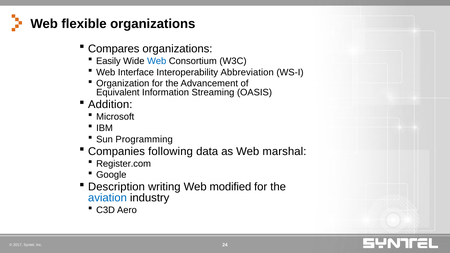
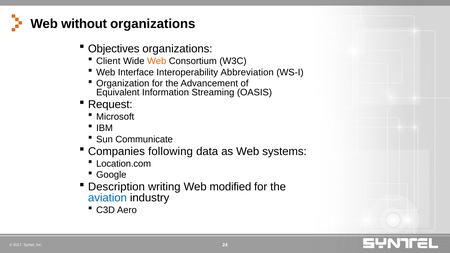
flexible: flexible -> without
Compares: Compares -> Objectives
Easily: Easily -> Client
Web at (157, 61) colour: blue -> orange
Addition: Addition -> Request
Programming: Programming -> Communicate
marshal: marshal -> systems
Register.com: Register.com -> Location.com
